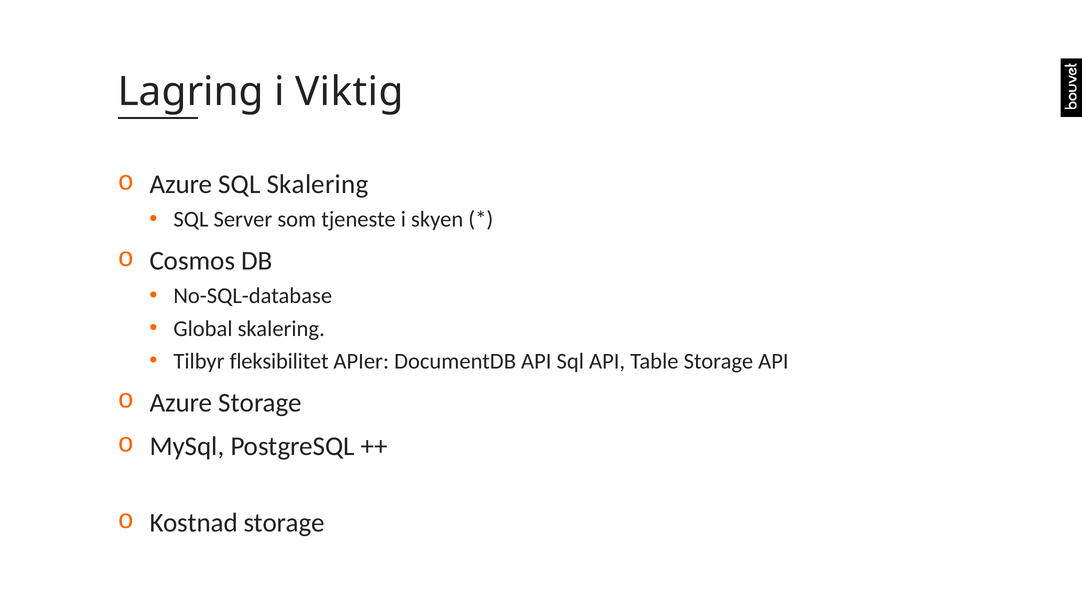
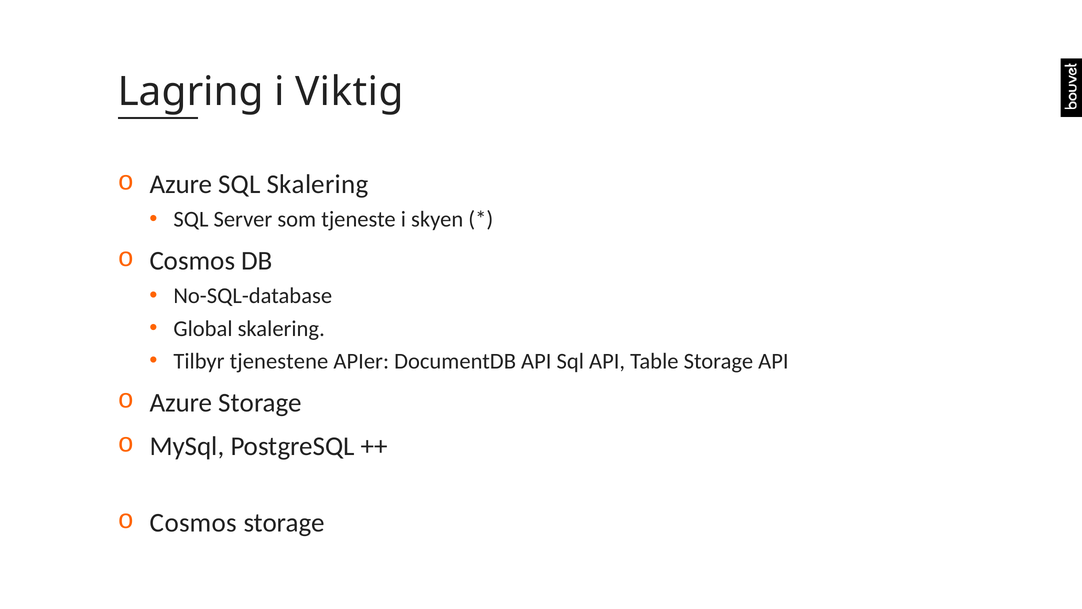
fleksibilitet: fleksibilitet -> tjenestene
Kostnad at (194, 523): Kostnad -> Cosmos
